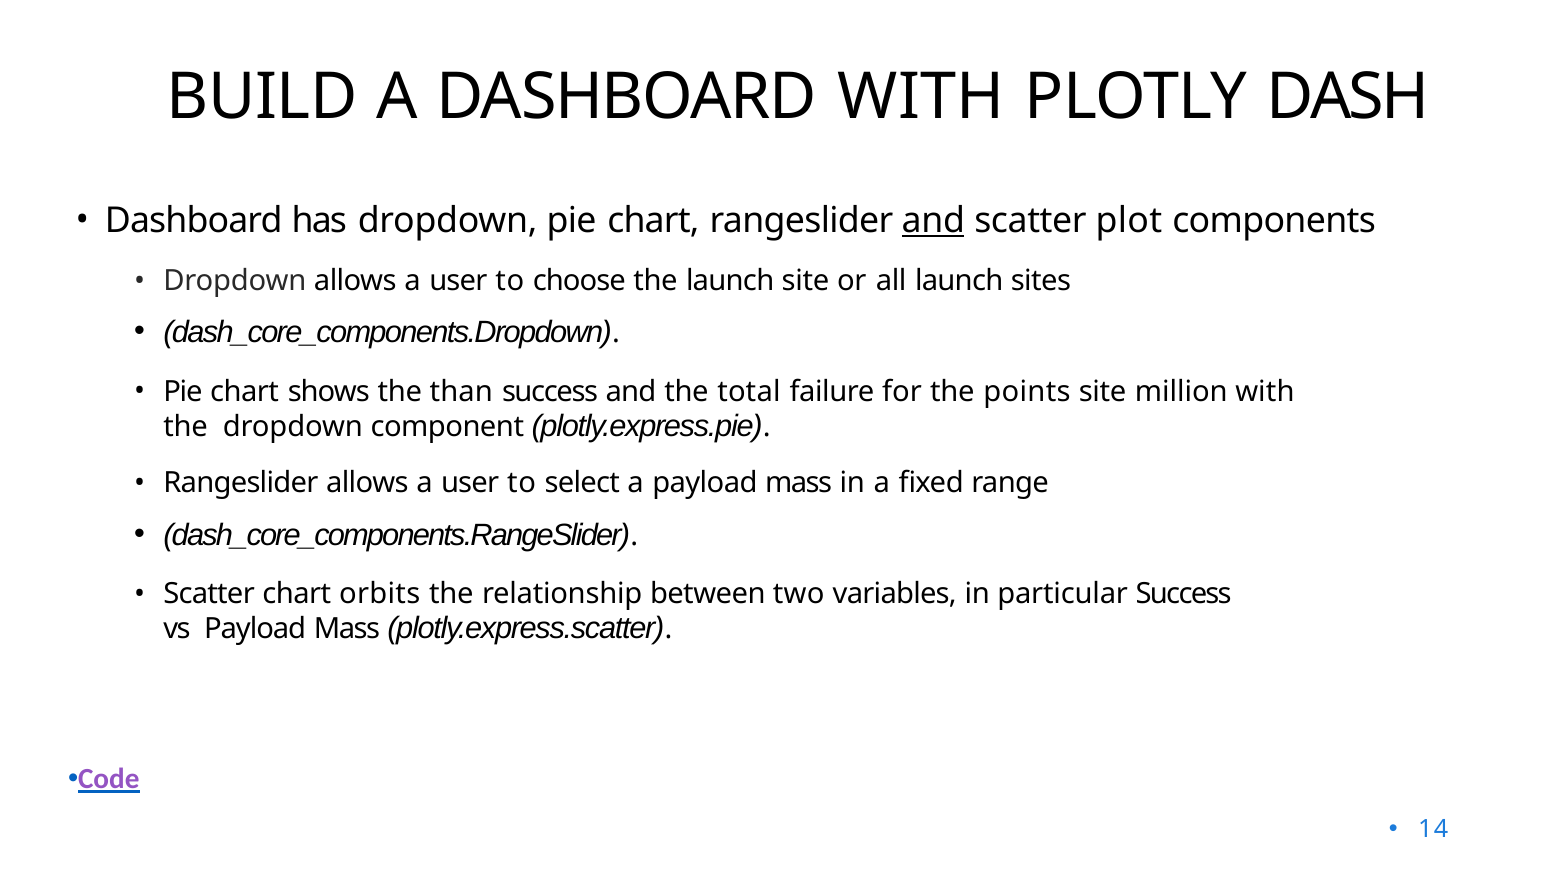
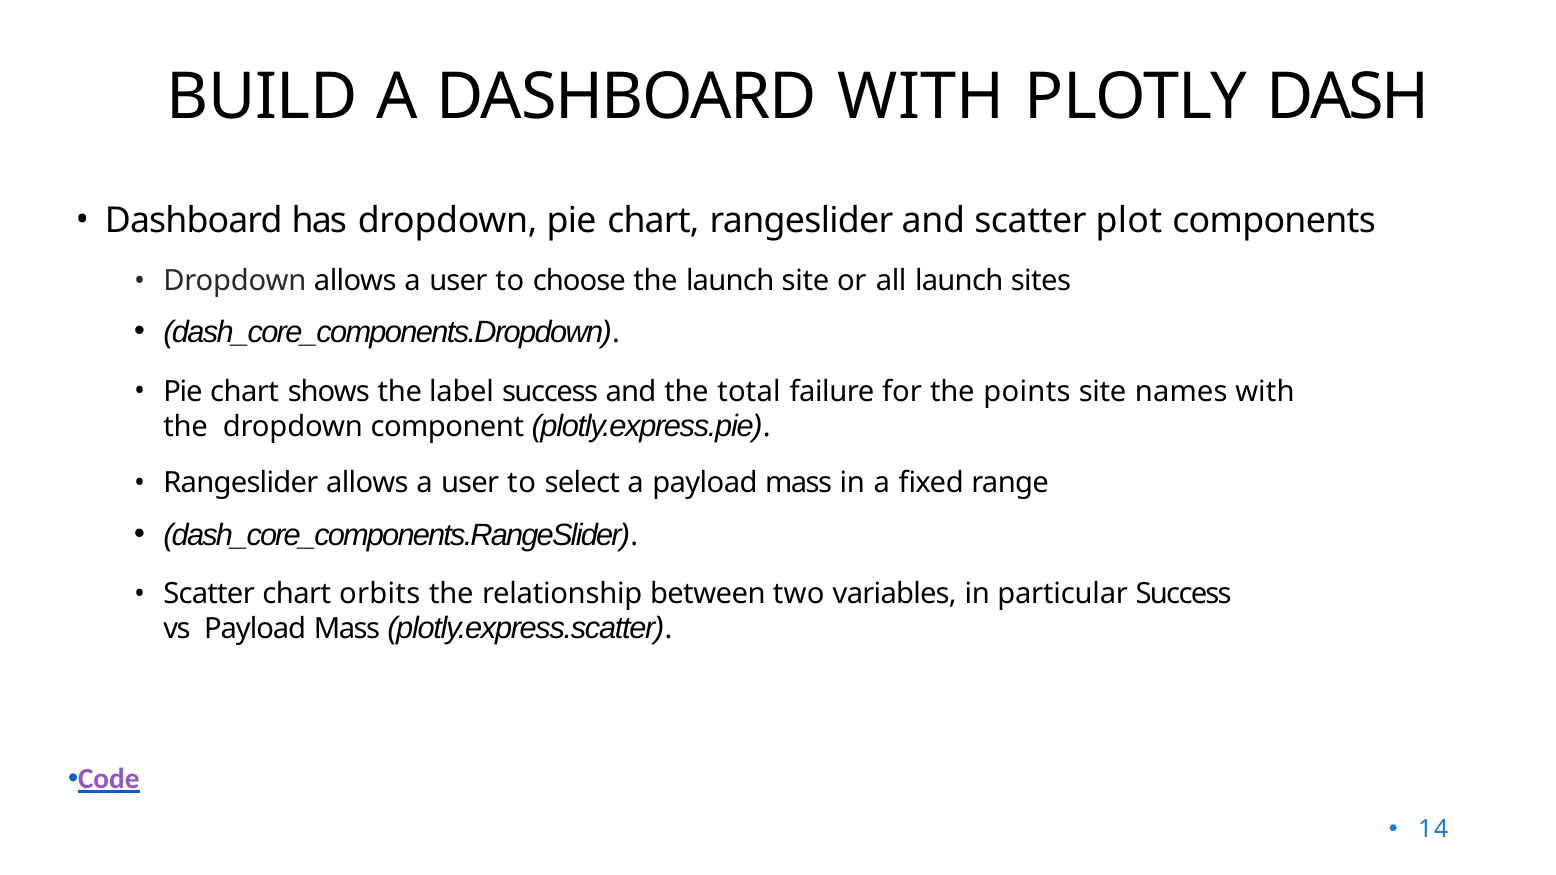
and at (933, 220) underline: present -> none
than: than -> label
million: million -> names
